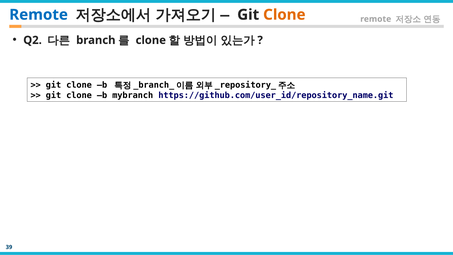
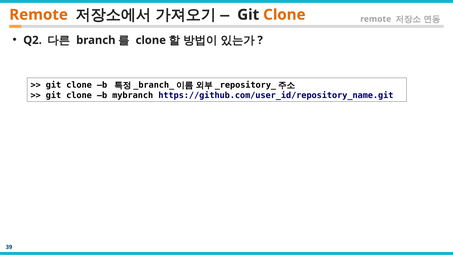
Remote at (39, 15) colour: blue -> orange
